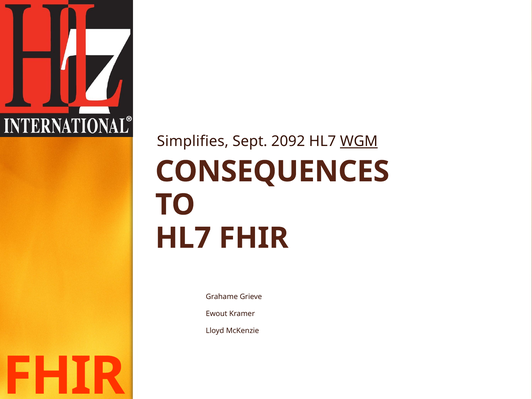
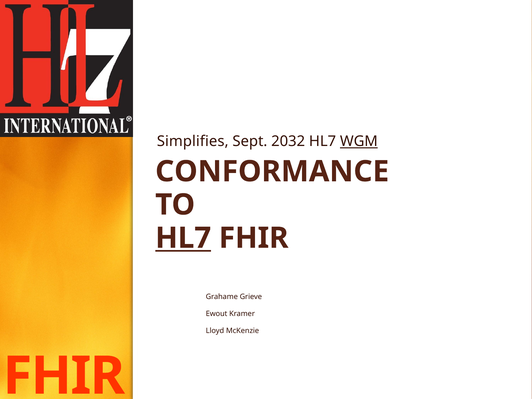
2092: 2092 -> 2032
CONSEQUENCES: CONSEQUENCES -> CONFORMANCE
HL7 at (183, 238) underline: none -> present
